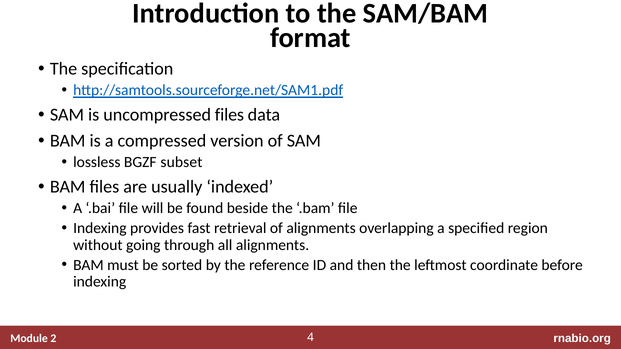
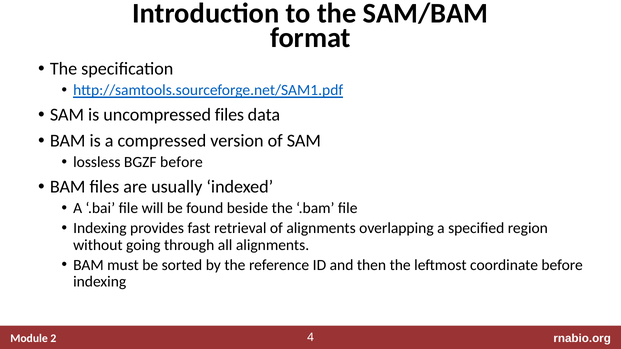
BGZF subset: subset -> before
